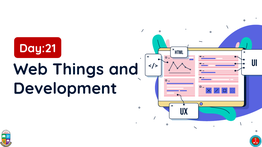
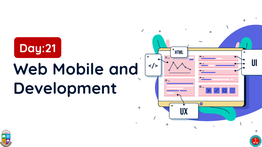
Things: Things -> Mobile
